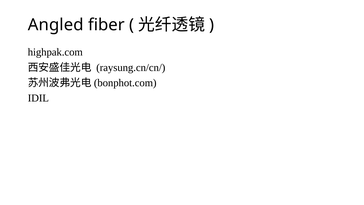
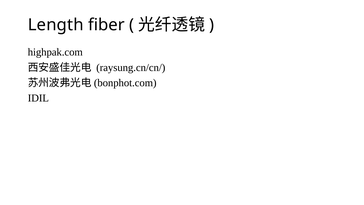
Angled: Angled -> Length
